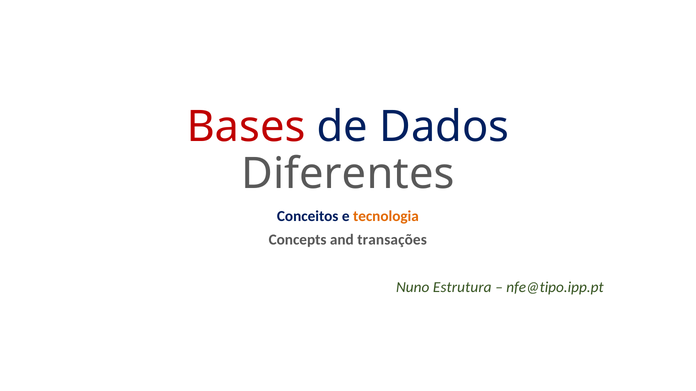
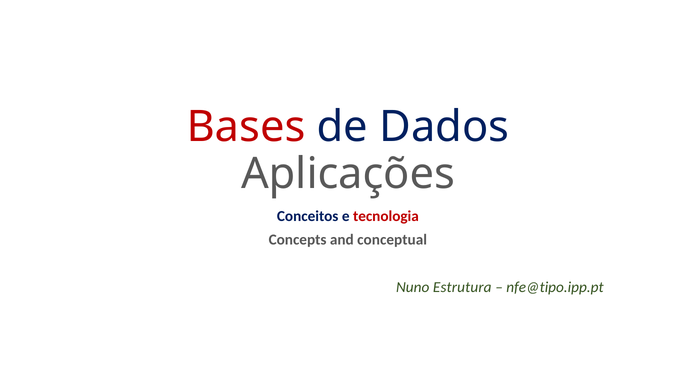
Diferentes: Diferentes -> Aplicações
tecnologia colour: orange -> red
transações: transações -> conceptual
